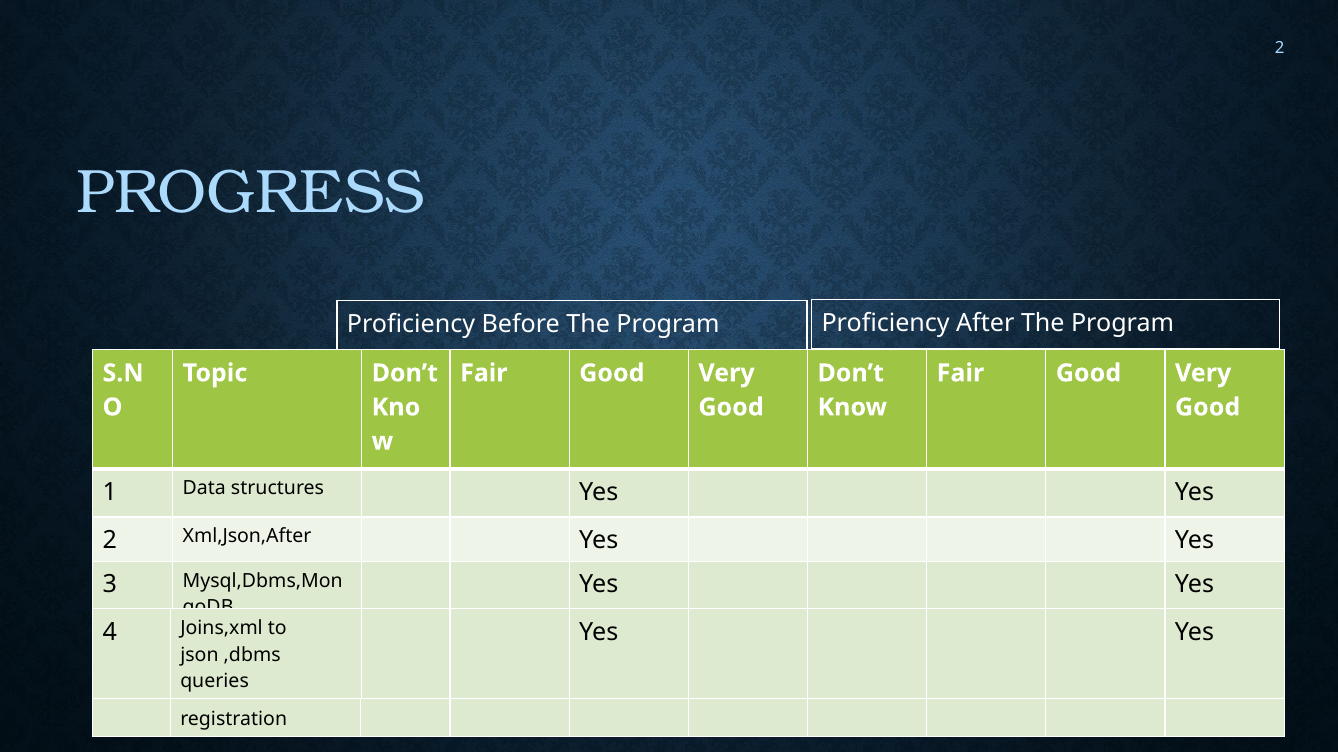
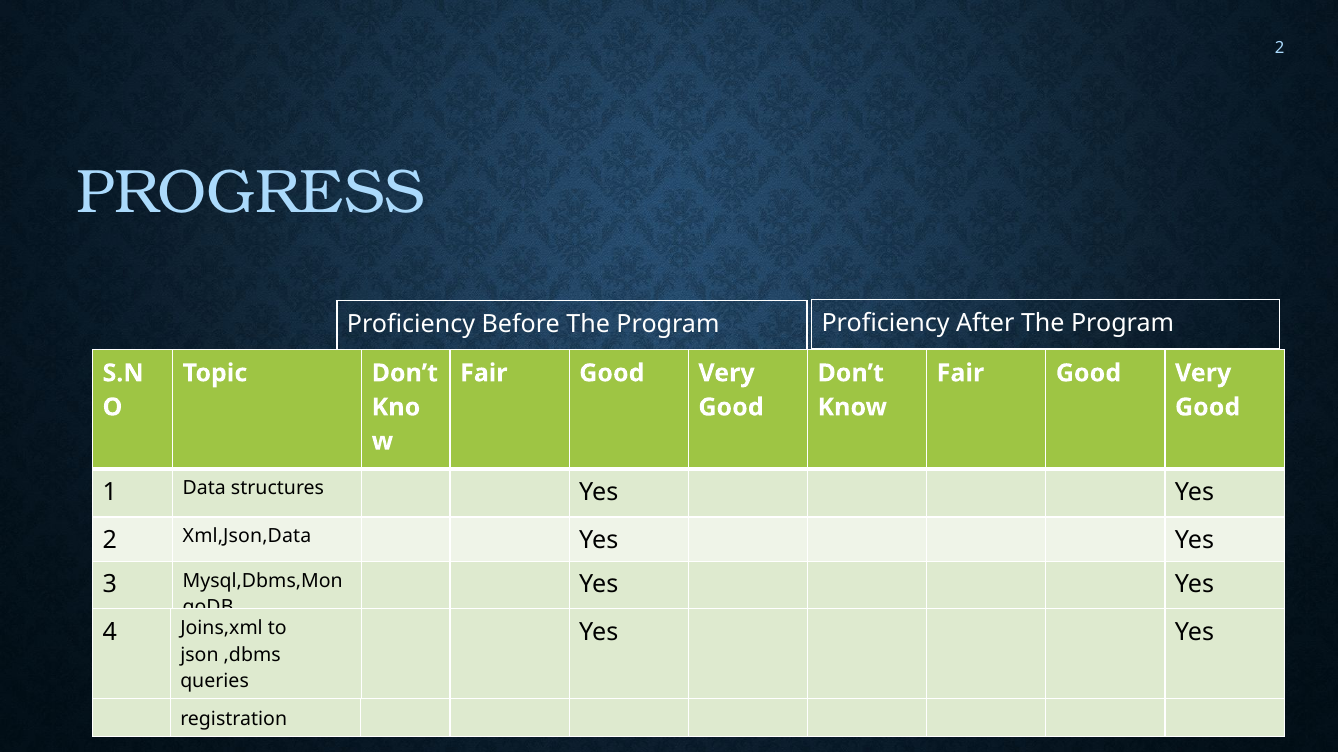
Xml,Json,After: Xml,Json,After -> Xml,Json,Data
